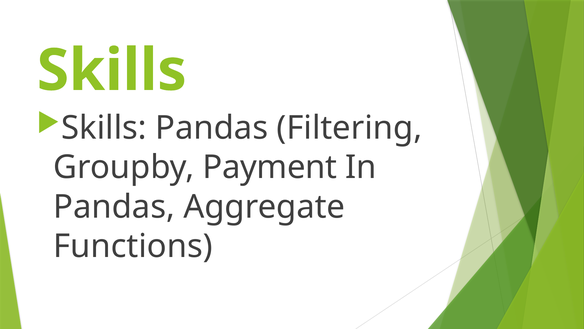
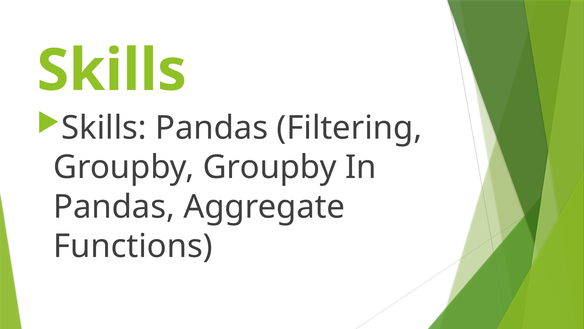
Groupby Payment: Payment -> Groupby
